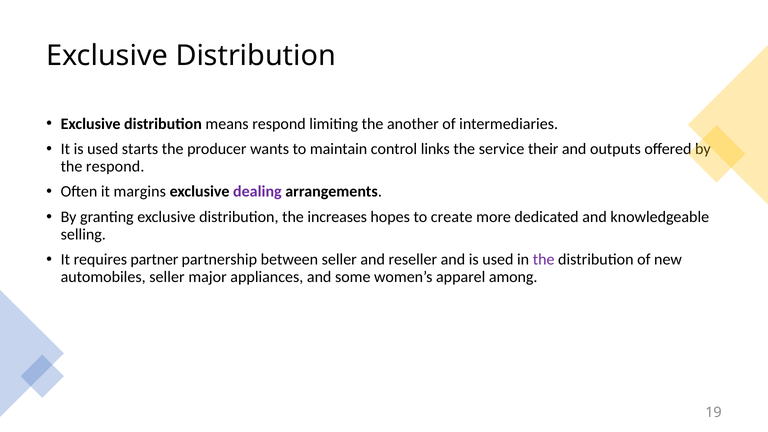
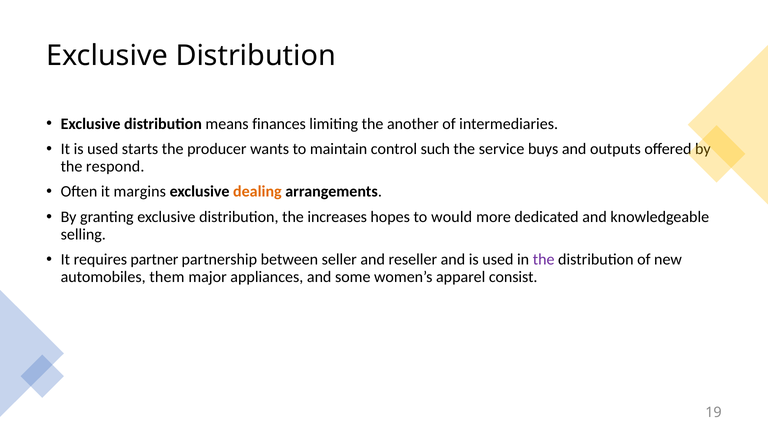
means respond: respond -> finances
links: links -> such
their: their -> buys
dealing colour: purple -> orange
create: create -> would
automobiles seller: seller -> them
among: among -> consist
